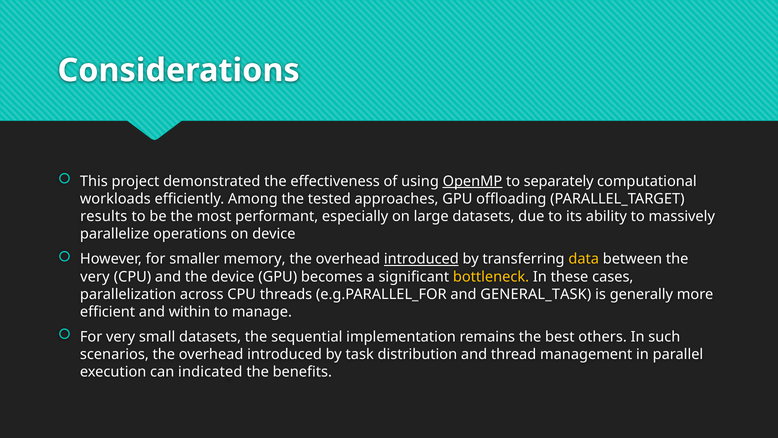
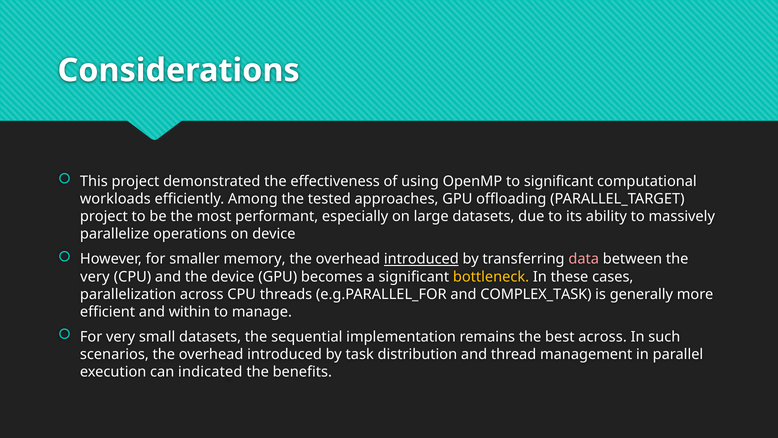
OpenMP underline: present -> none
to separately: separately -> significant
results at (104, 216): results -> project
data colour: yellow -> pink
GENERAL_TASK: GENERAL_TASK -> COMPLEX_TASK
best others: others -> across
